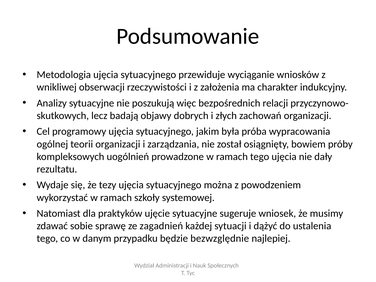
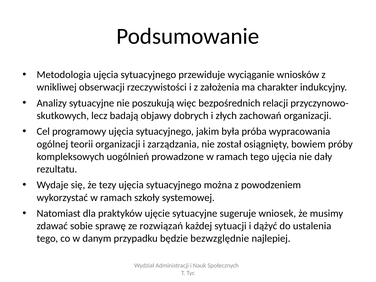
zagadnień: zagadnień -> rozwiązań
